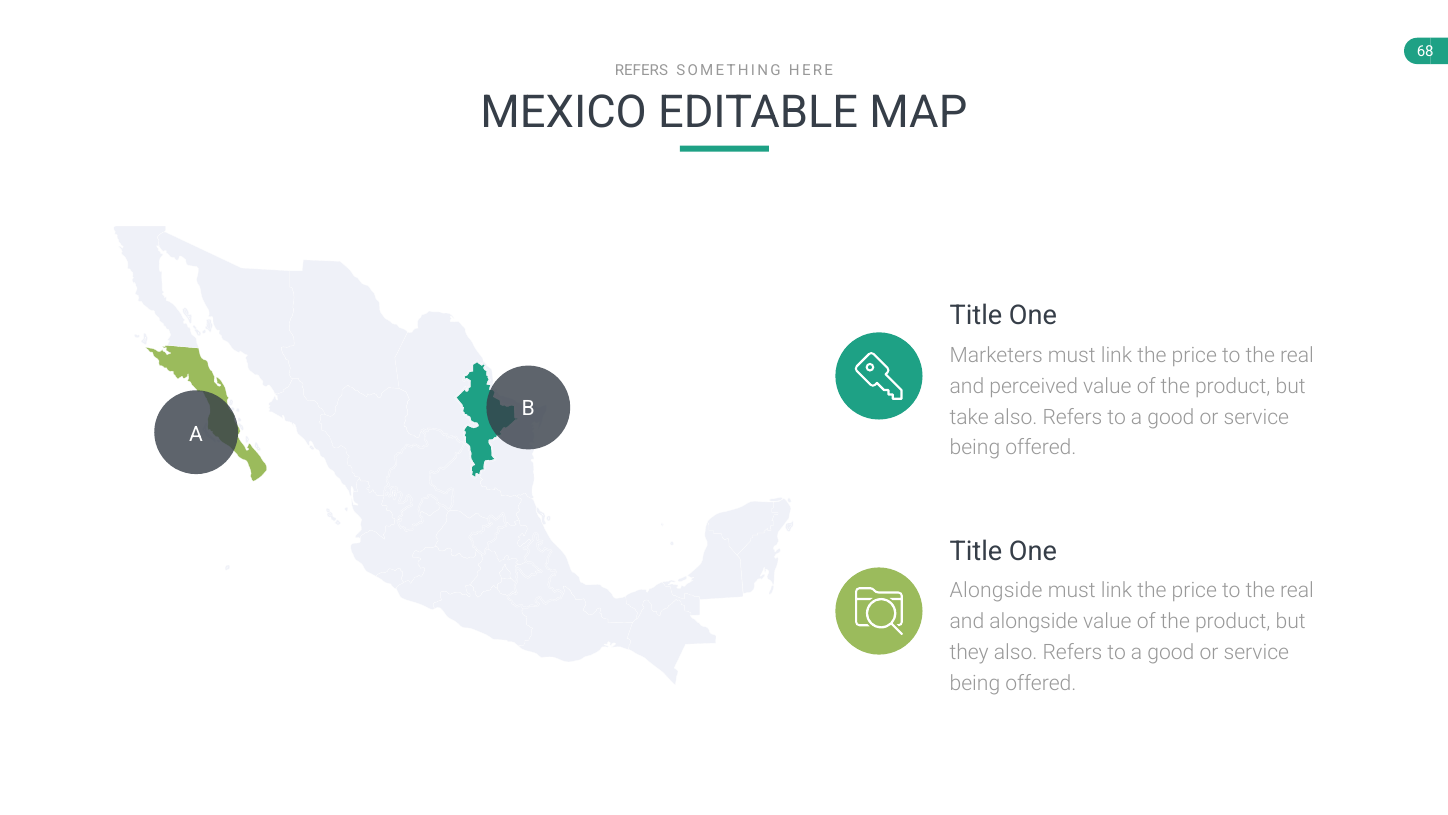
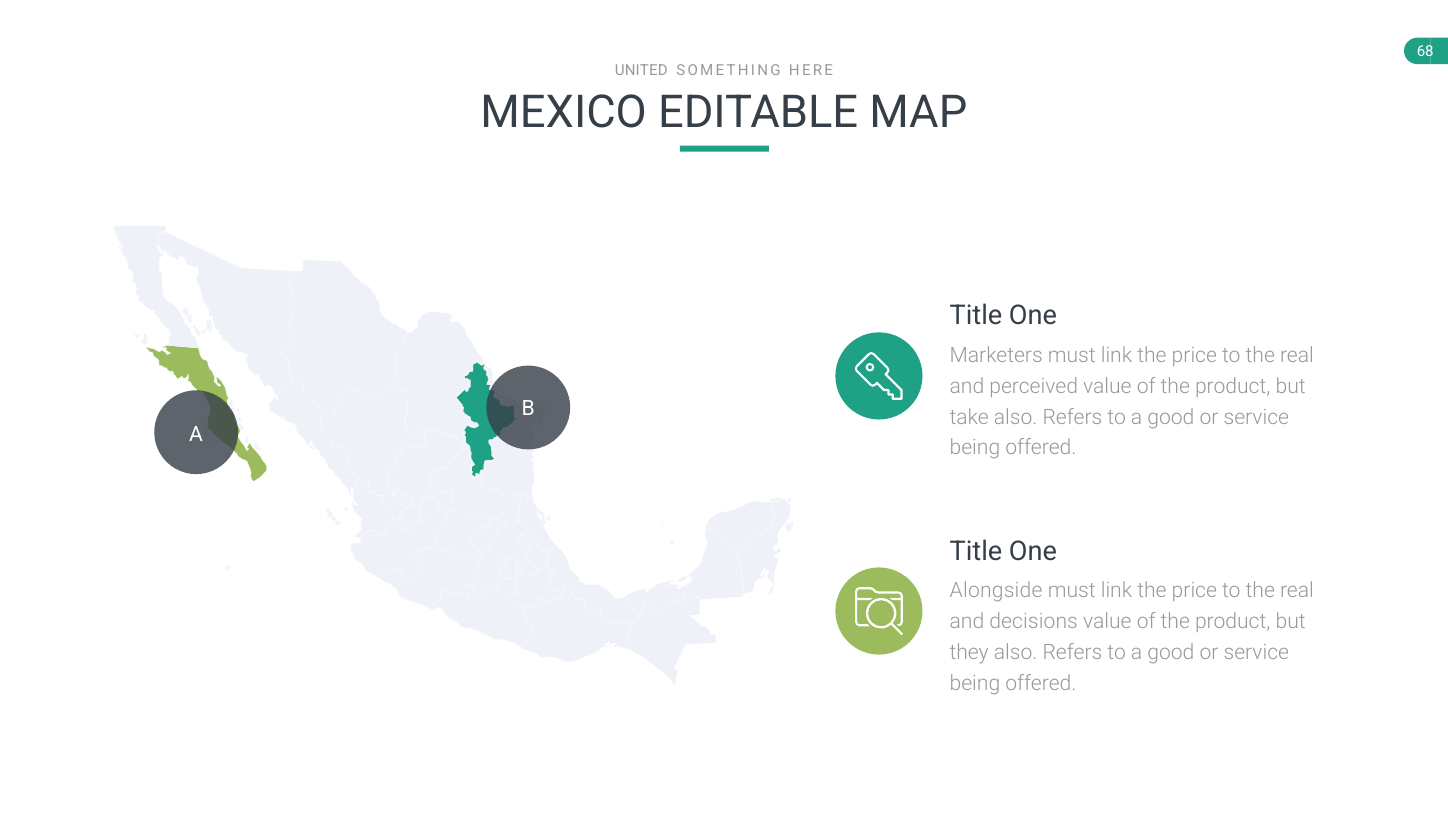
REFERS at (641, 70): REFERS -> UNITED
and alongside: alongside -> decisions
